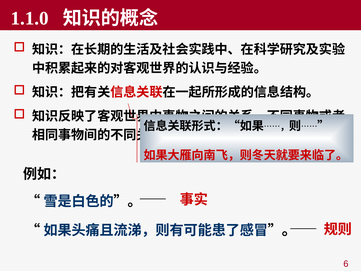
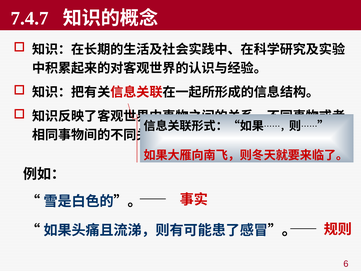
1.1.0: 1.1.0 -> 7.4.7
